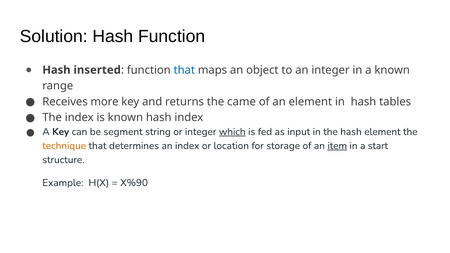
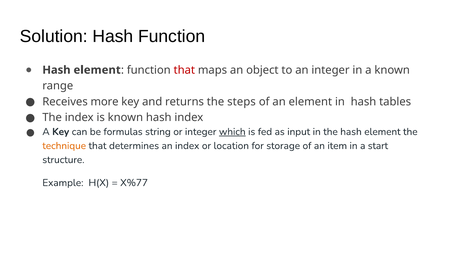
inserted at (97, 70): inserted -> element
that at (184, 70) colour: blue -> red
came: came -> steps
segment: segment -> formulas
item underline: present -> none
X%90: X%90 -> X%77
